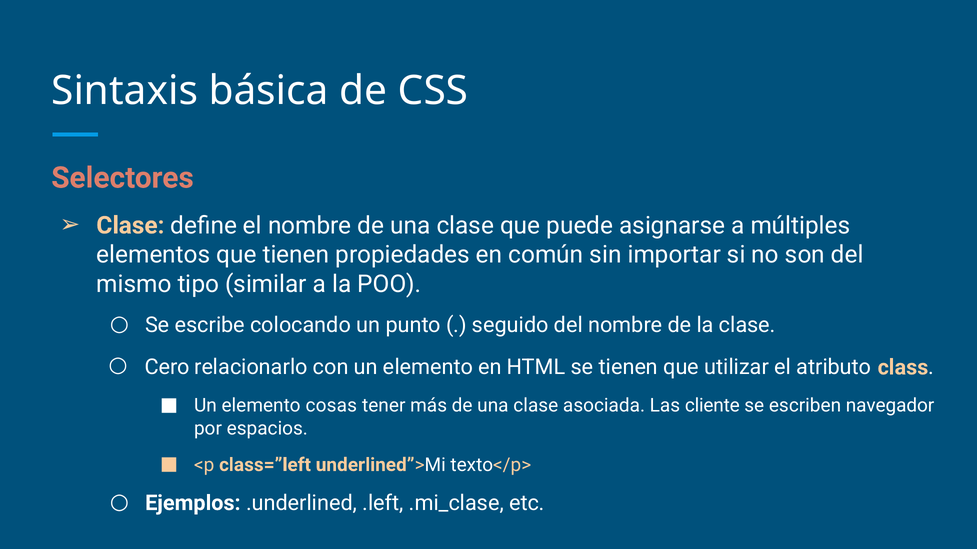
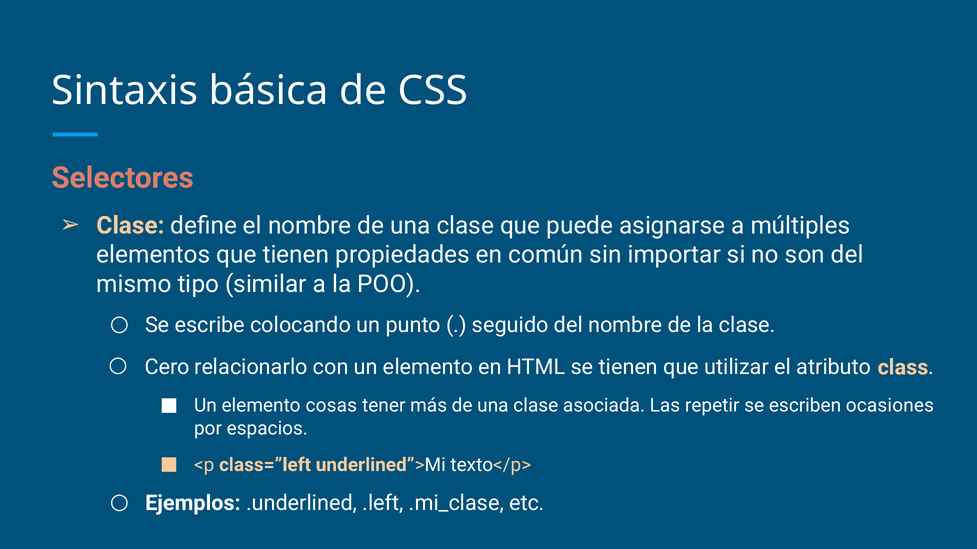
cliente: cliente -> repetir
navegador: navegador -> ocasiones
